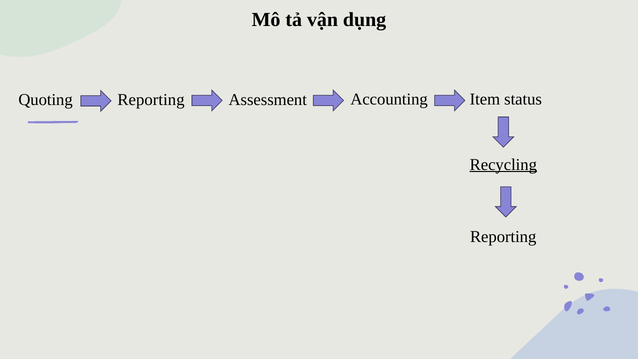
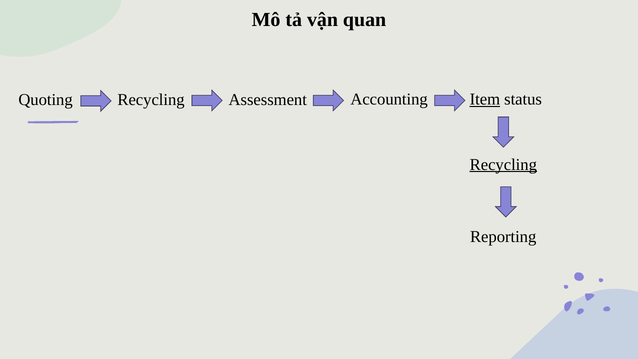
dụng: dụng -> quan
Quoting Reporting: Reporting -> Recycling
Item underline: none -> present
